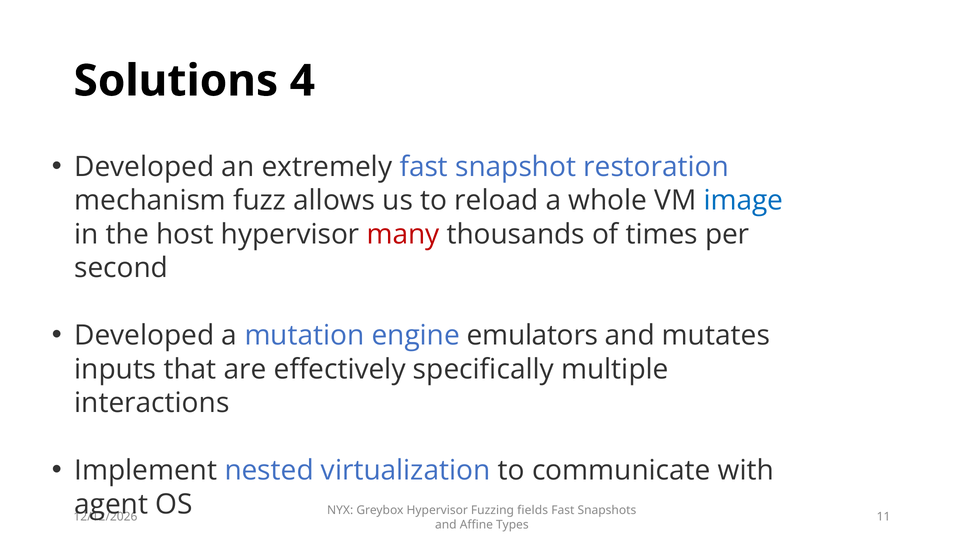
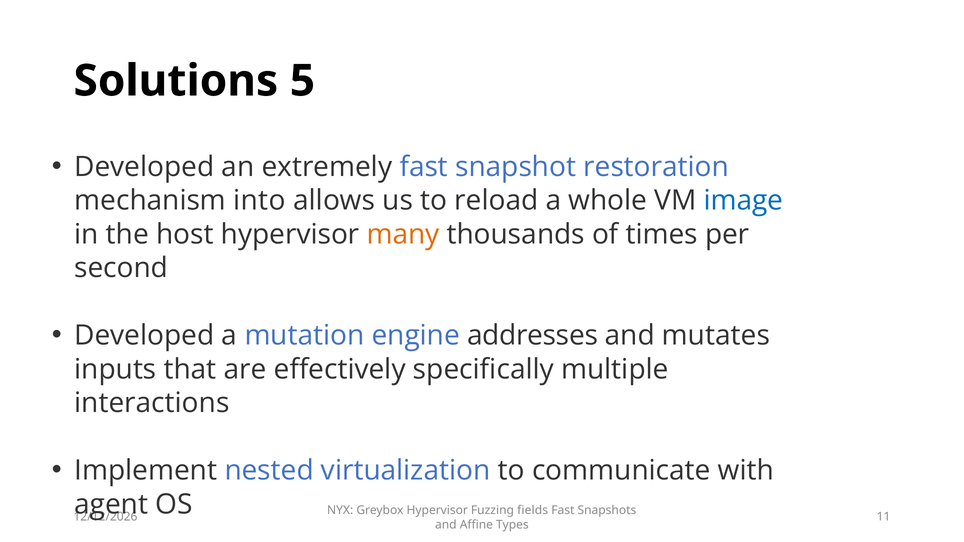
4: 4 -> 5
fuzz: fuzz -> into
many colour: red -> orange
emulators: emulators -> addresses
